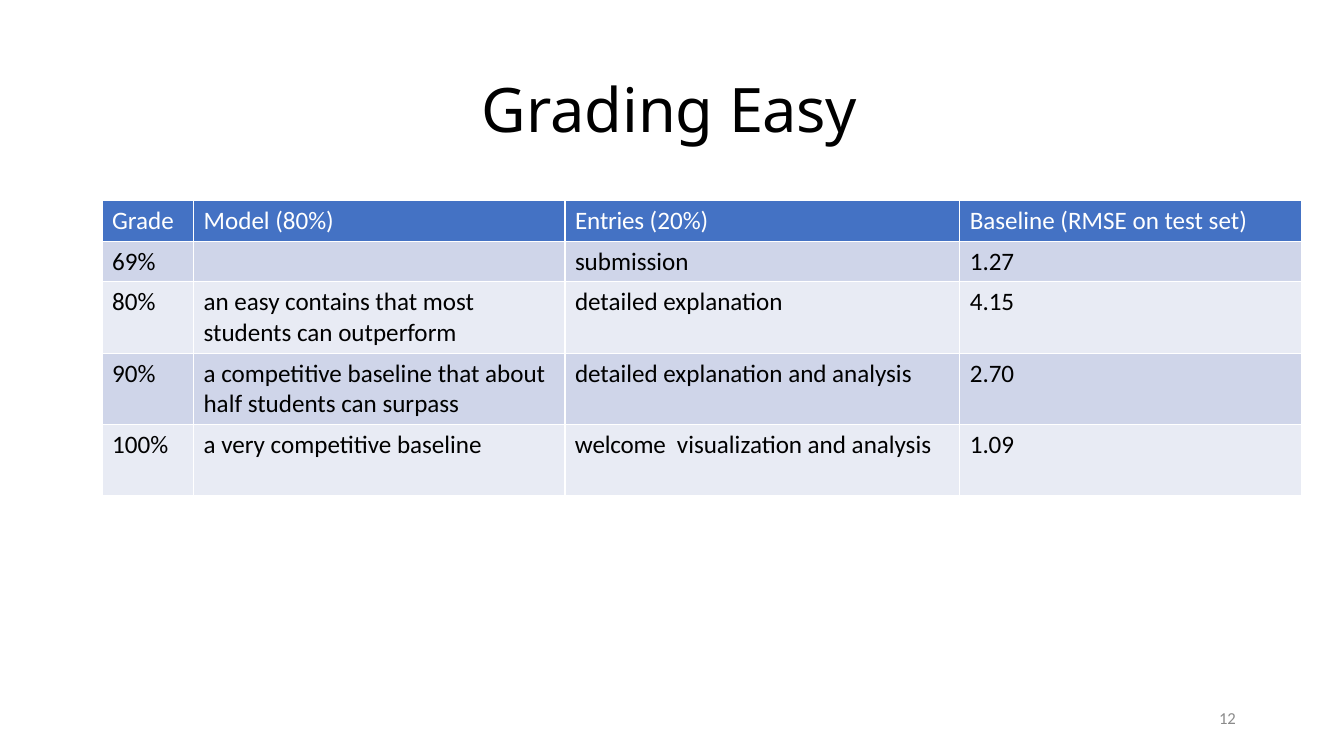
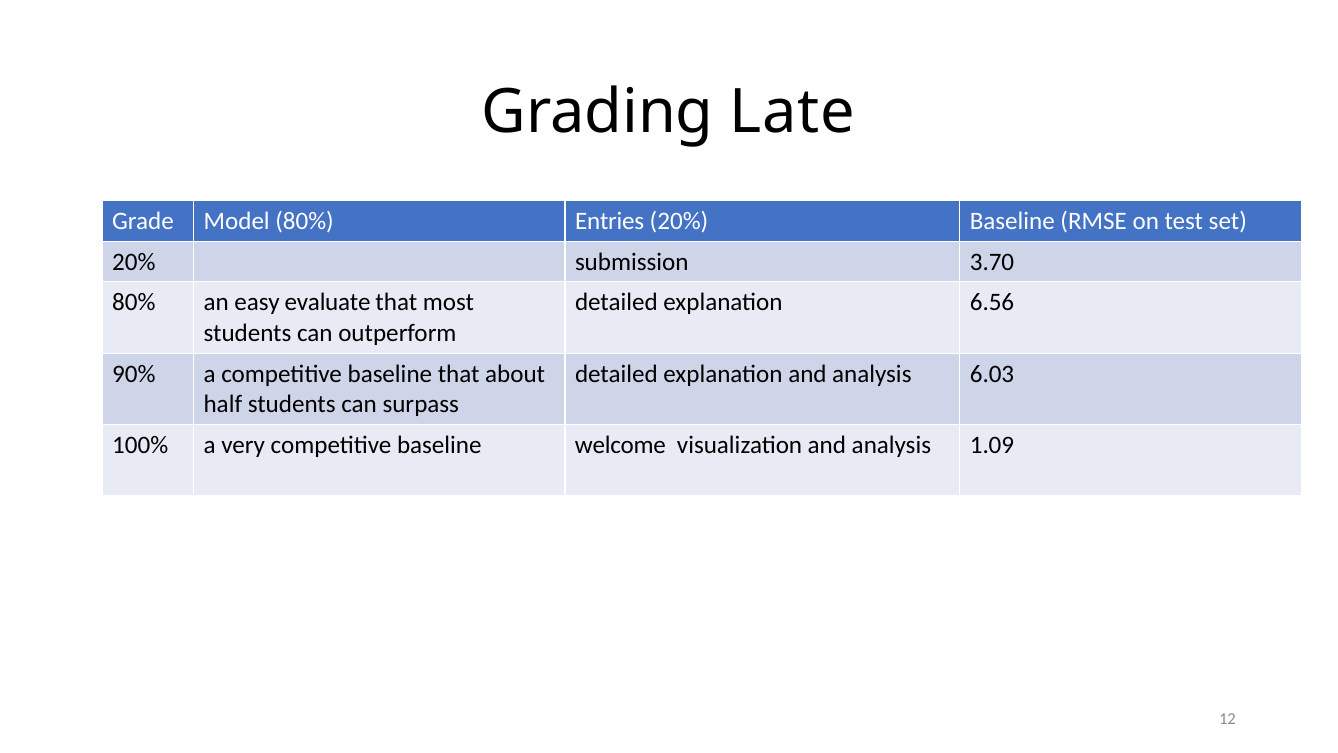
Grading Easy: Easy -> Late
69% at (134, 262): 69% -> 20%
1.27: 1.27 -> 3.70
contains: contains -> evaluate
4.15: 4.15 -> 6.56
2.70: 2.70 -> 6.03
